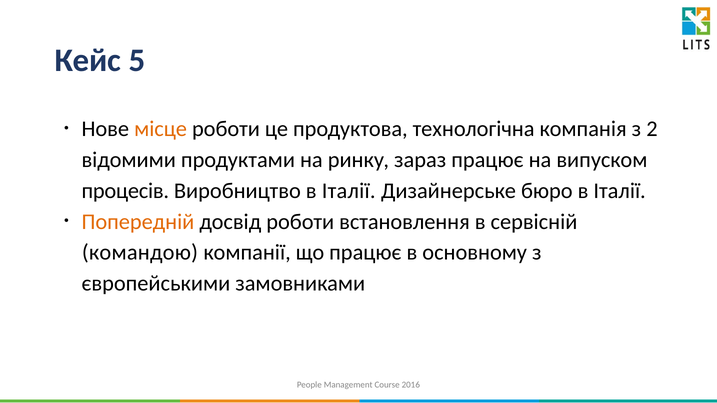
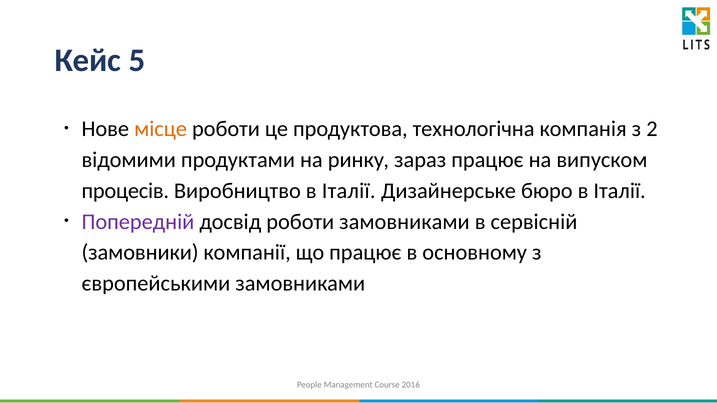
Попередній colour: orange -> purple
роботи встановлення: встановлення -> замовниками
командою: командою -> замовники
